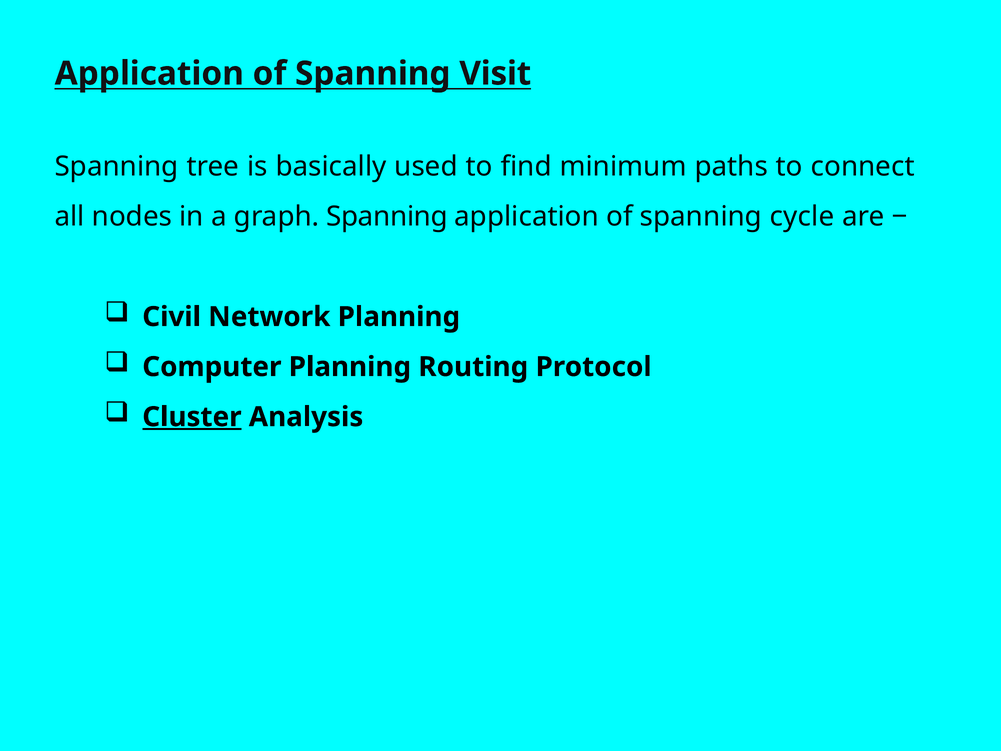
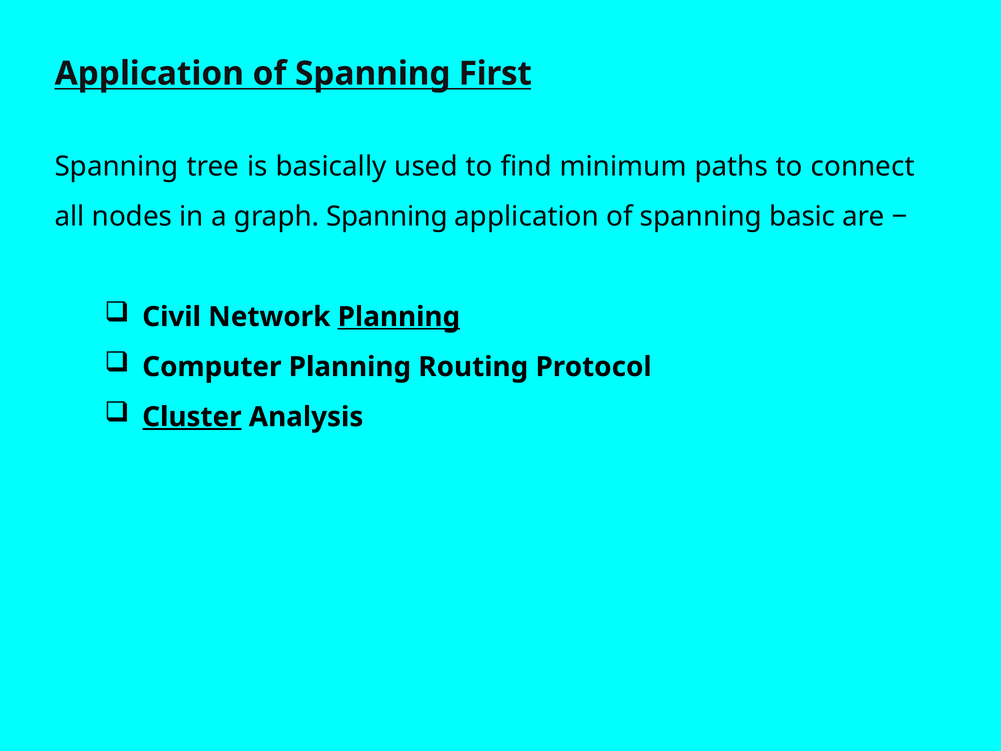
Visit: Visit -> First
cycle: cycle -> basic
Planning at (399, 317) underline: none -> present
